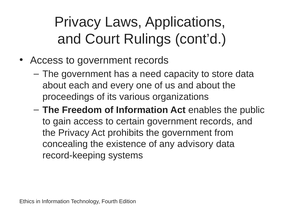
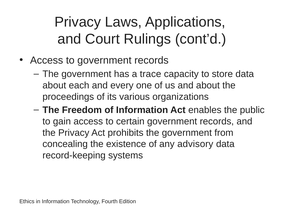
need: need -> trace
